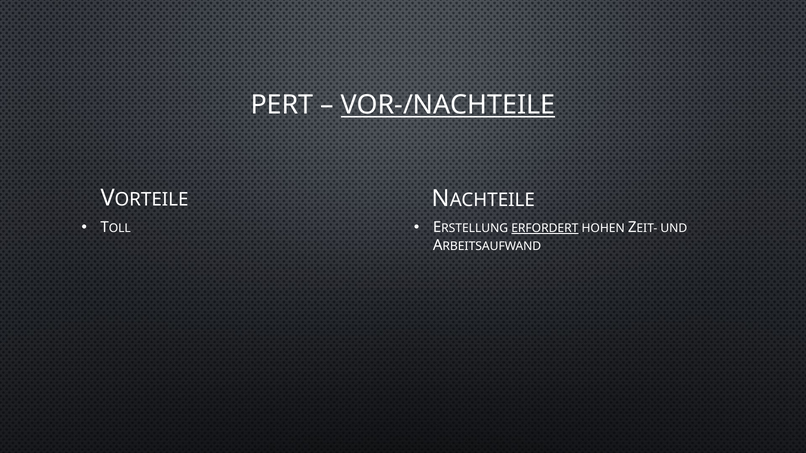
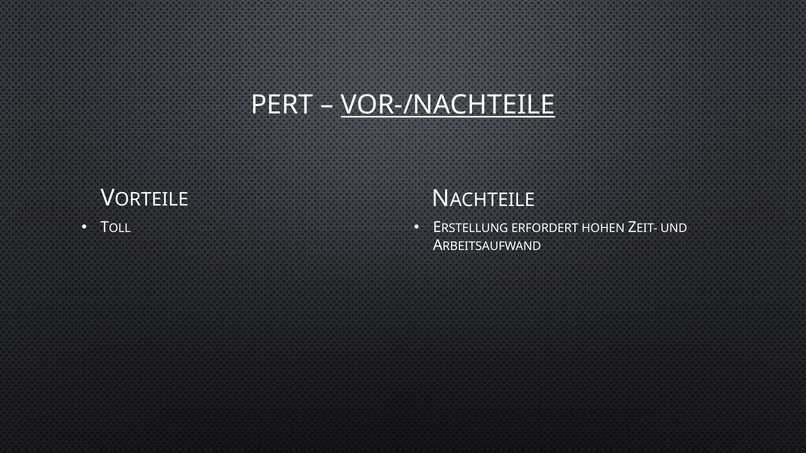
ERFORDERT underline: present -> none
